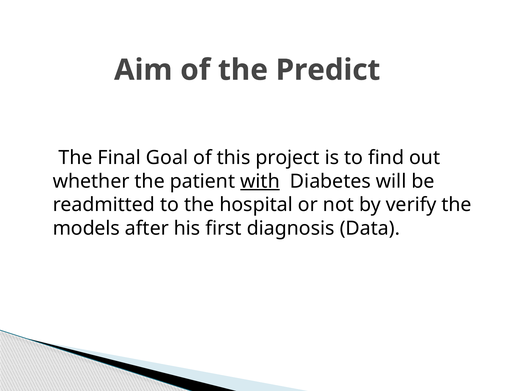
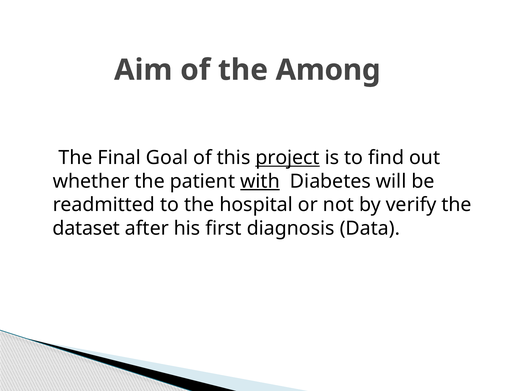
Predict: Predict -> Among
project underline: none -> present
models: models -> dataset
